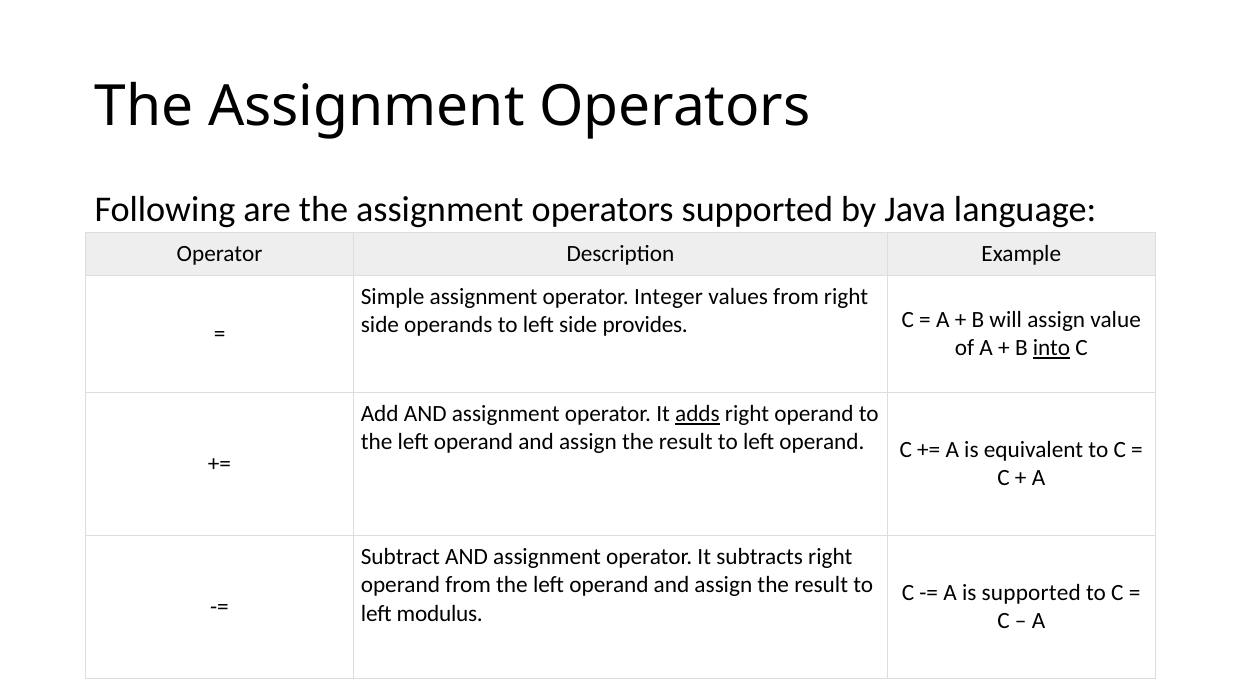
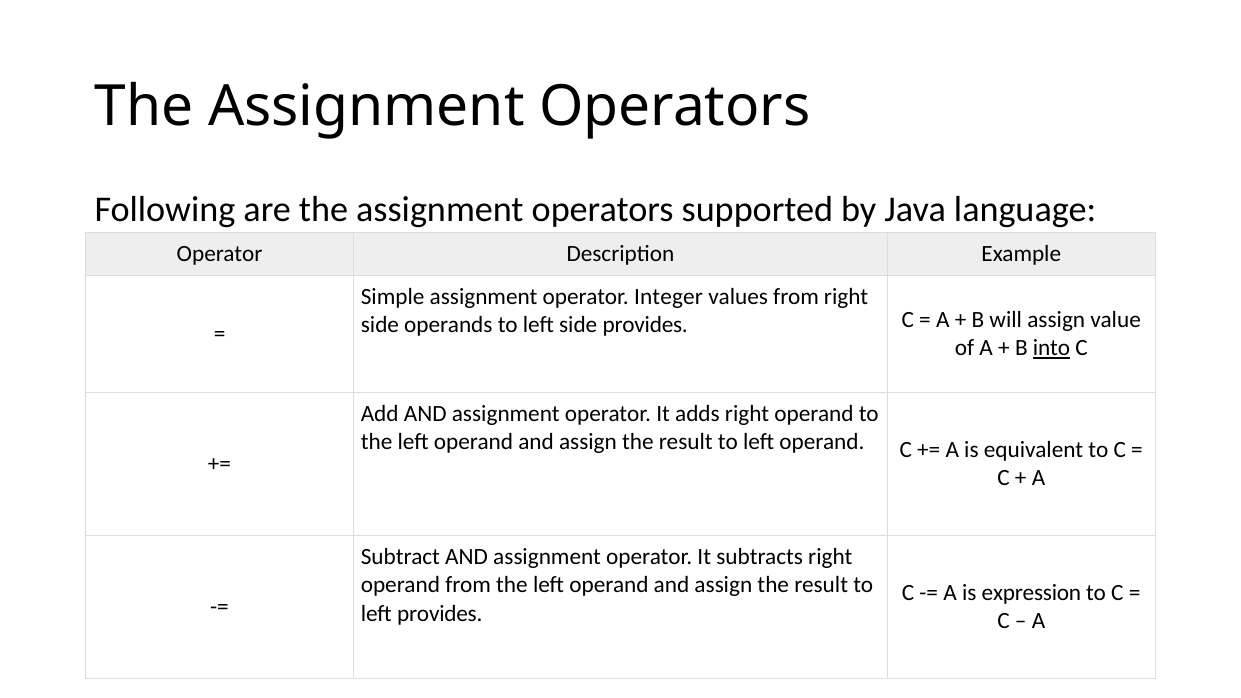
adds underline: present -> none
is supported: supported -> expression
left modulus: modulus -> provides
